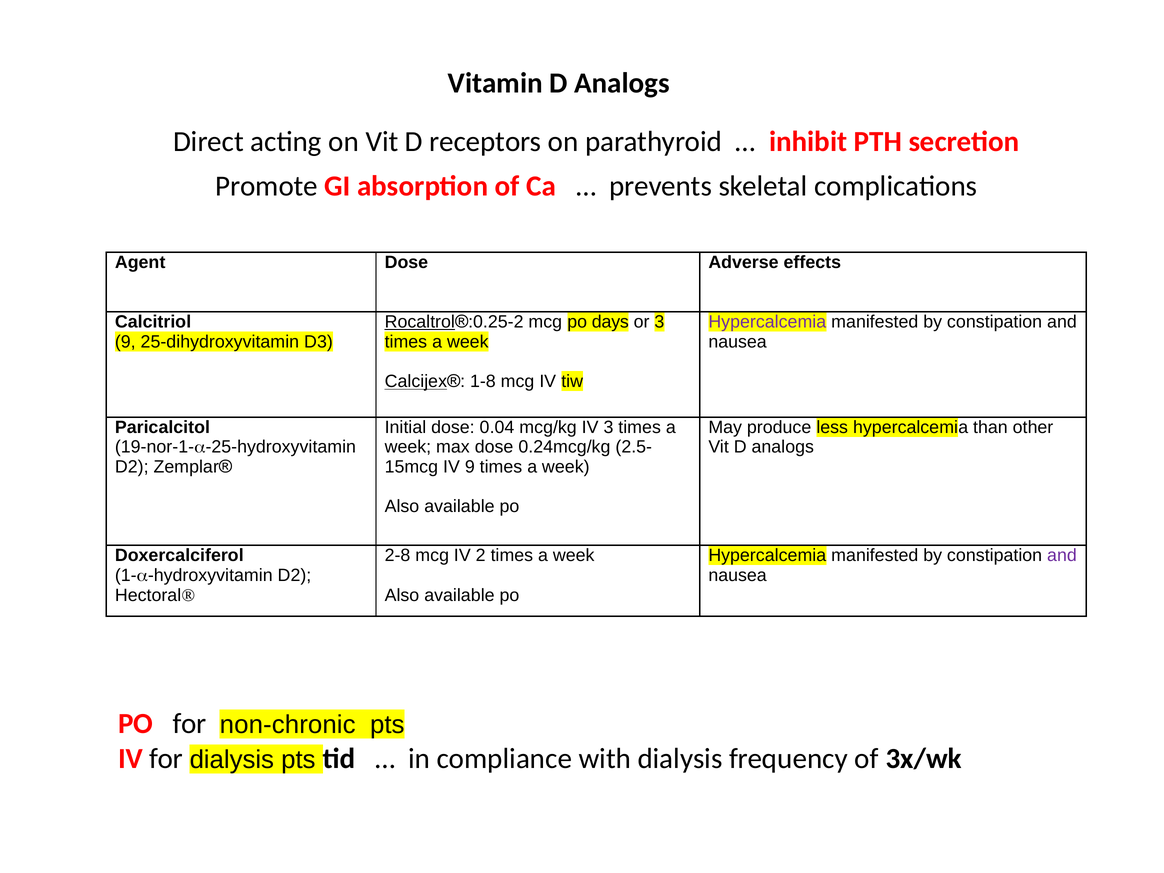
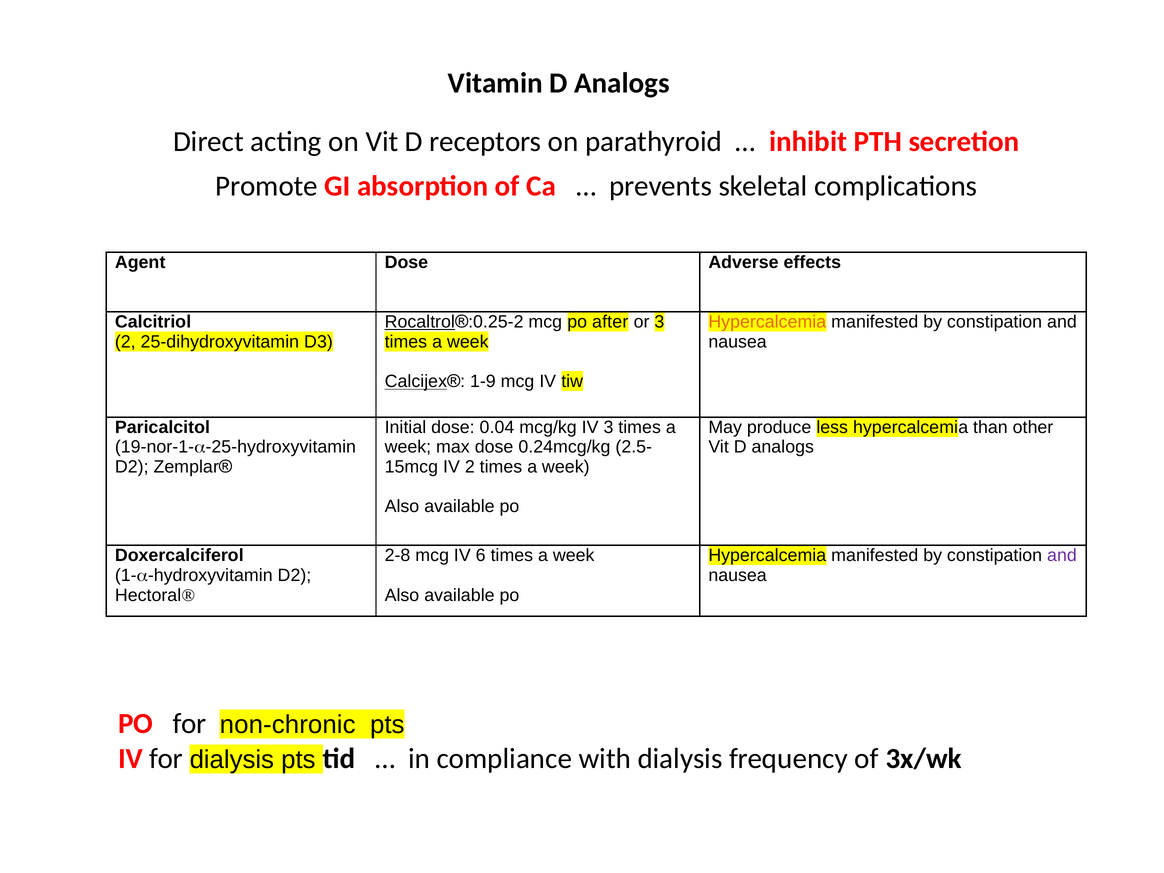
days: days -> after
Hypercalcemia at (767, 322) colour: purple -> orange
9 at (125, 342): 9 -> 2
1-8: 1-8 -> 1-9
IV 9: 9 -> 2
2: 2 -> 6
